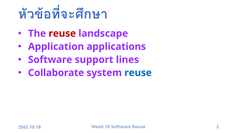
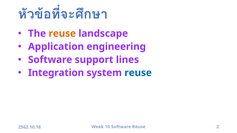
reuse at (62, 34) colour: red -> orange
applications: applications -> engineering
Collaborate: Collaborate -> Integration
